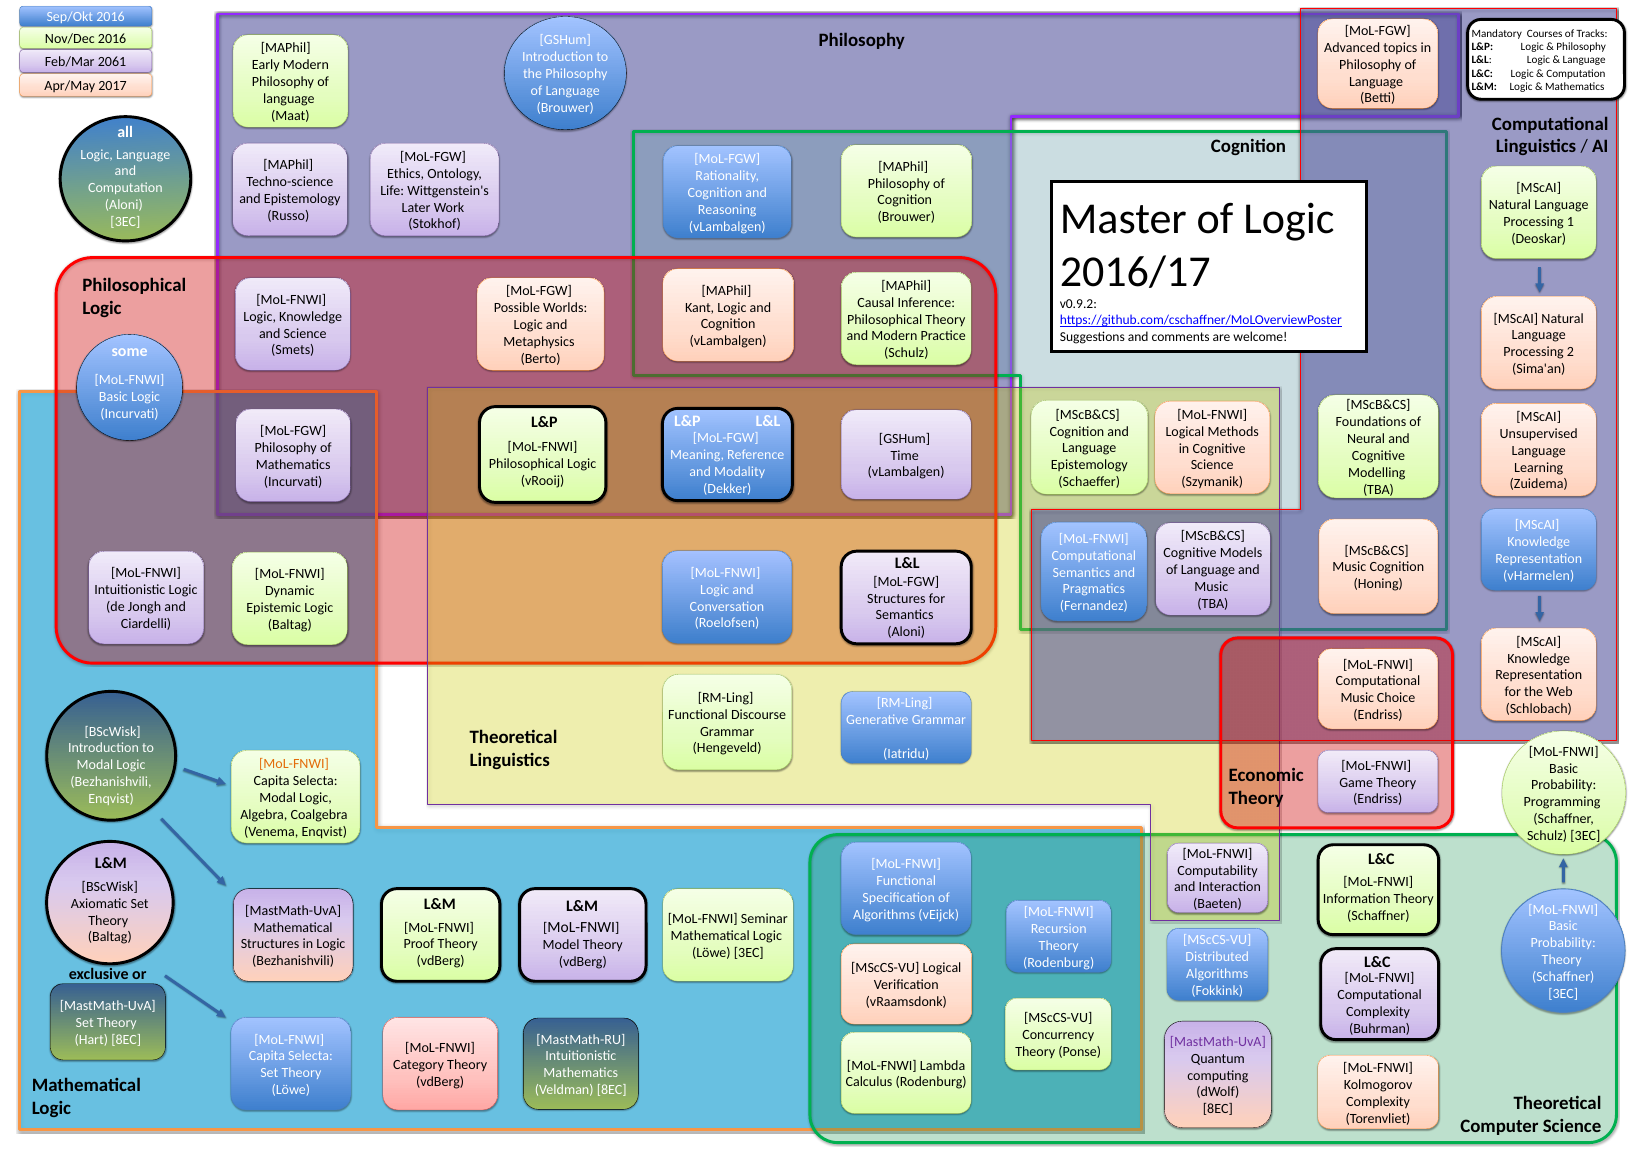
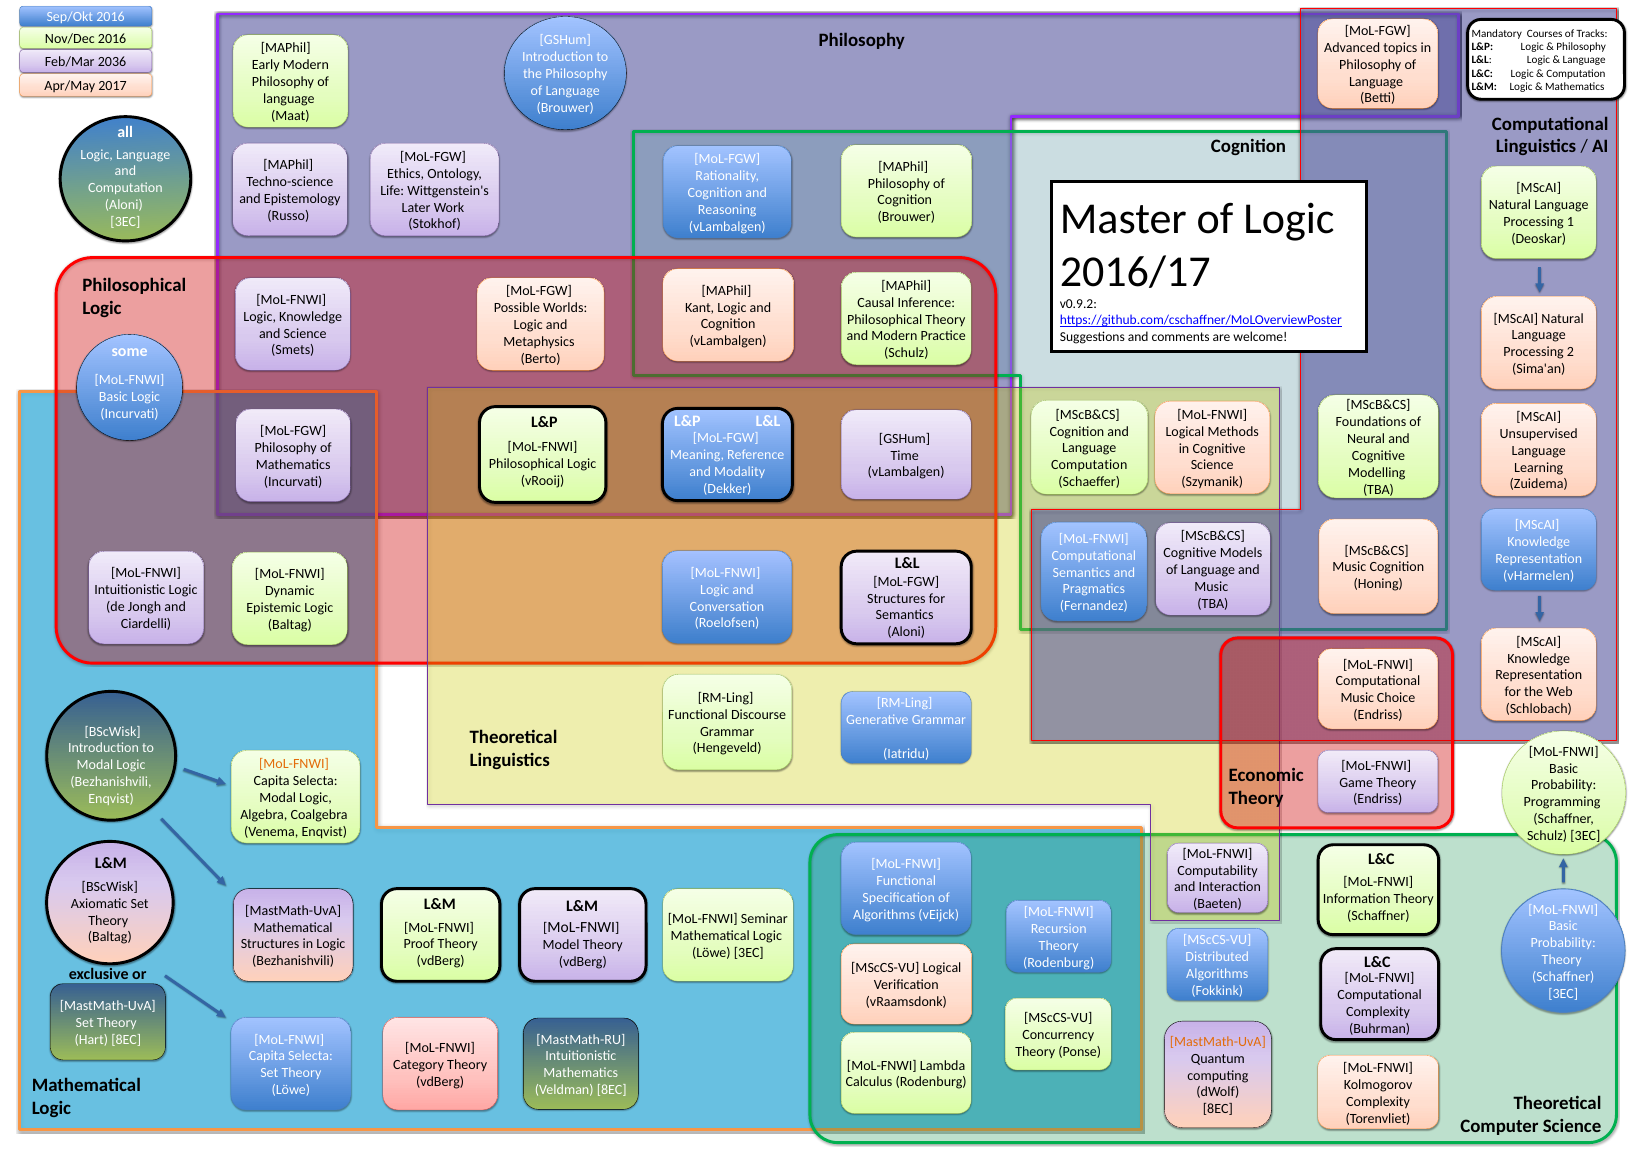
2061: 2061 -> 2036
Epistemology at (1089, 465): Epistemology -> Computation
MastMath-UvA at (1218, 1042) colour: purple -> orange
